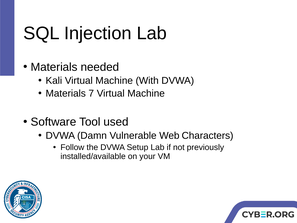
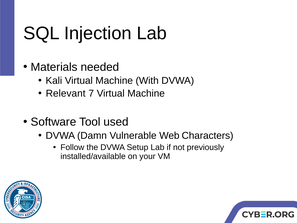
Materials at (66, 93): Materials -> Relevant
